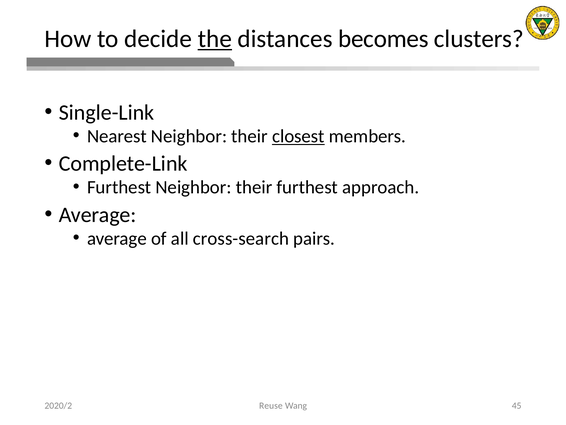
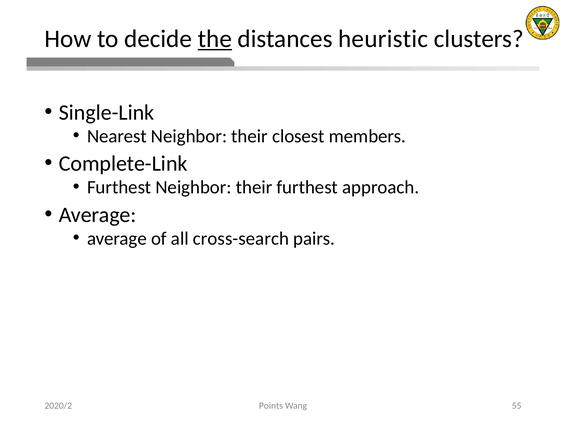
becomes: becomes -> heuristic
closest underline: present -> none
Reuse: Reuse -> Points
45: 45 -> 55
